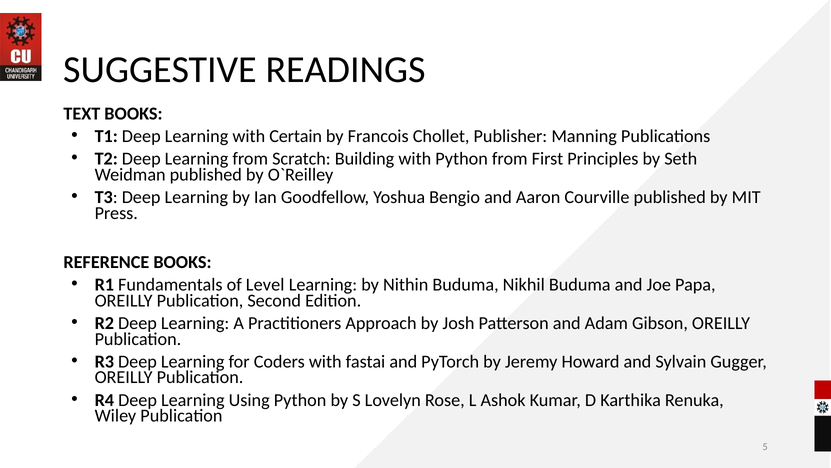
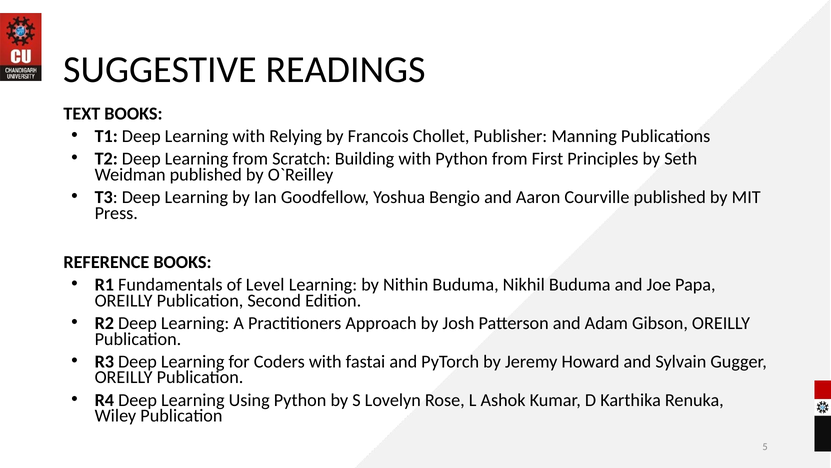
Certain: Certain -> Relying
